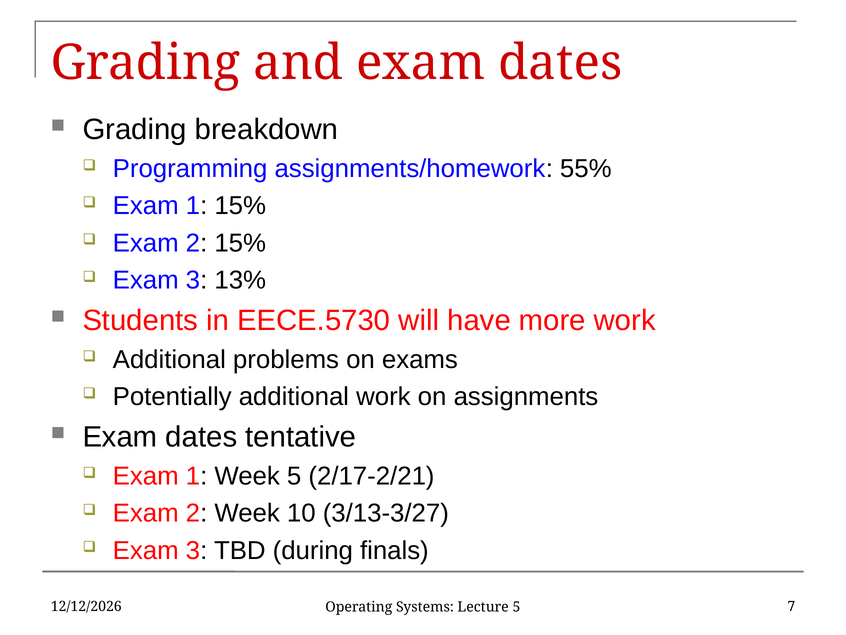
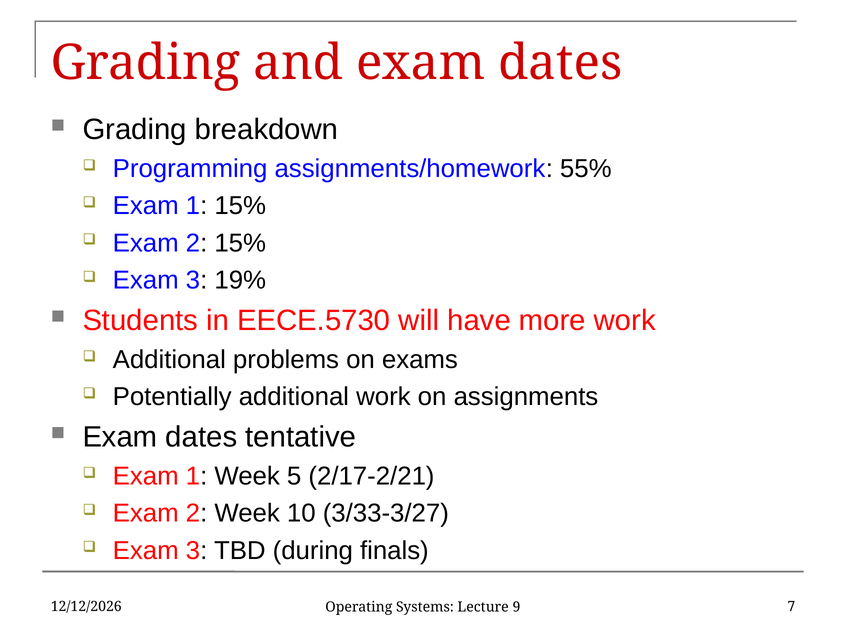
13%: 13% -> 19%
3/13-3/27: 3/13-3/27 -> 3/33-3/27
Lecture 5: 5 -> 9
